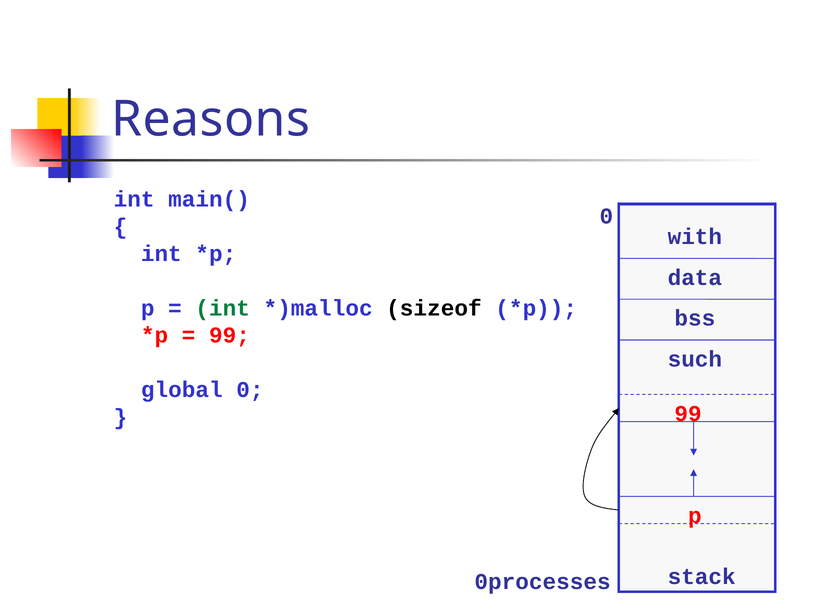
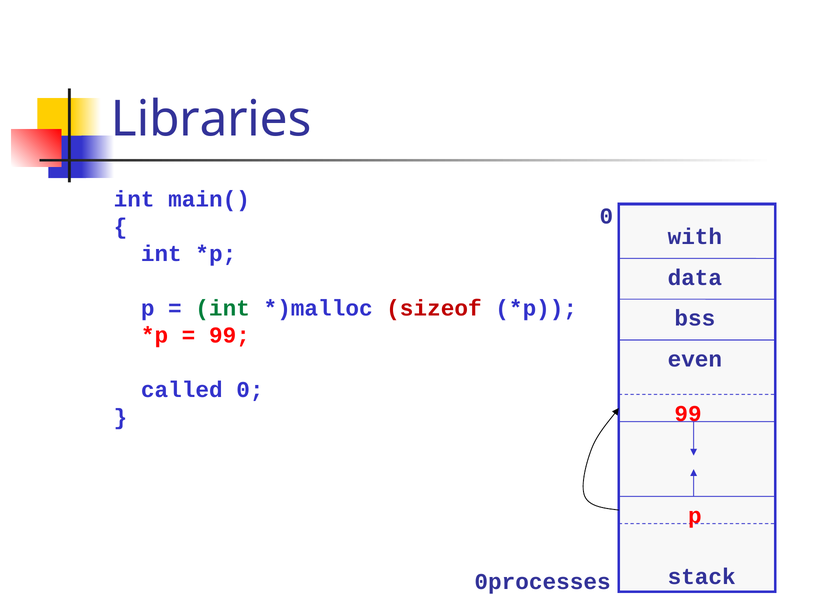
Reasons: Reasons -> Libraries
sizeof colour: black -> red
such: such -> even
global: global -> called
